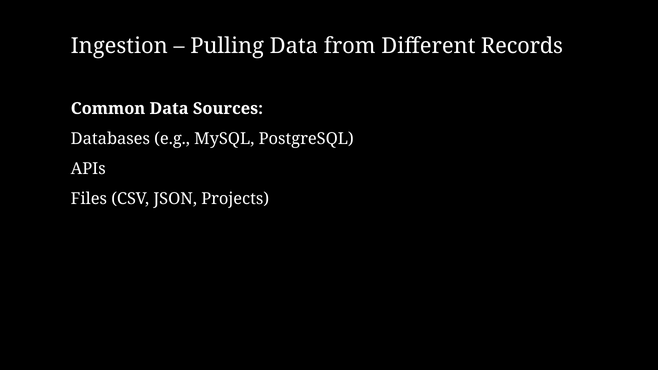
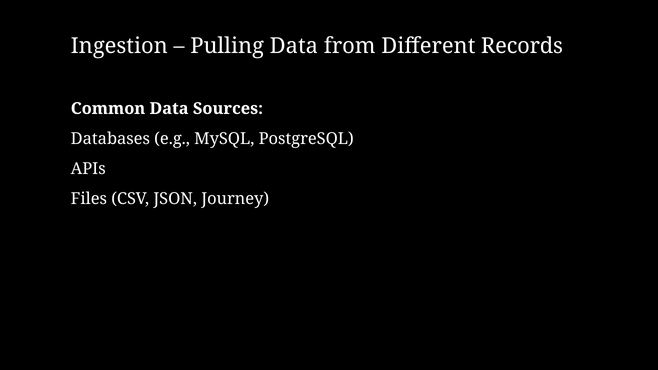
Projects: Projects -> Journey
